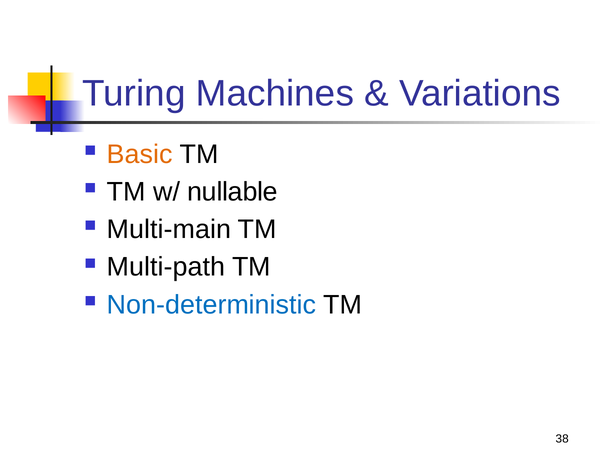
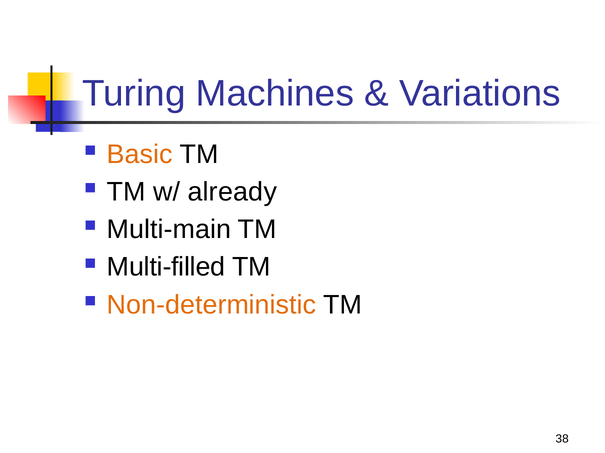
nullable: nullable -> already
Multi-path: Multi-path -> Multi-filled
Non-deterministic colour: blue -> orange
